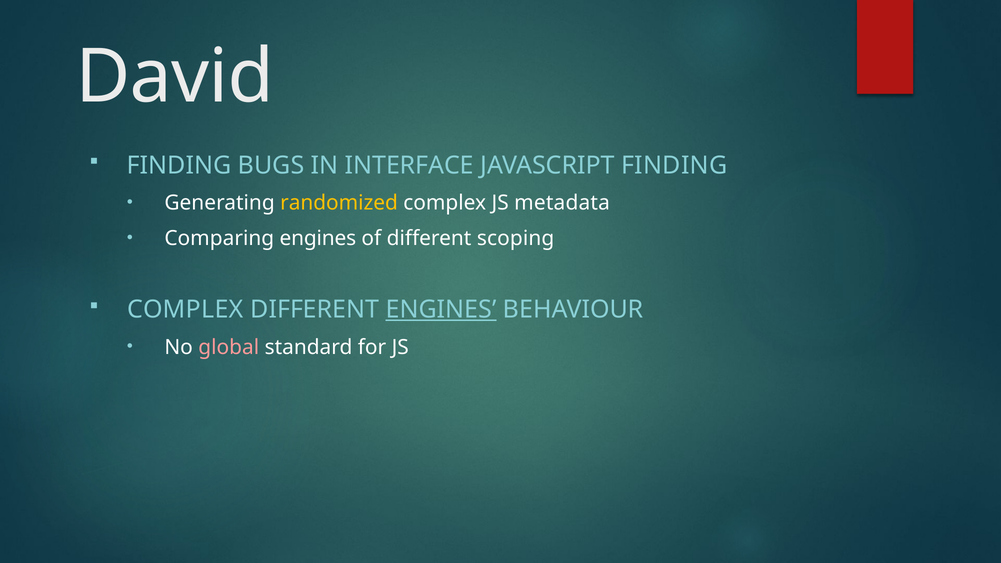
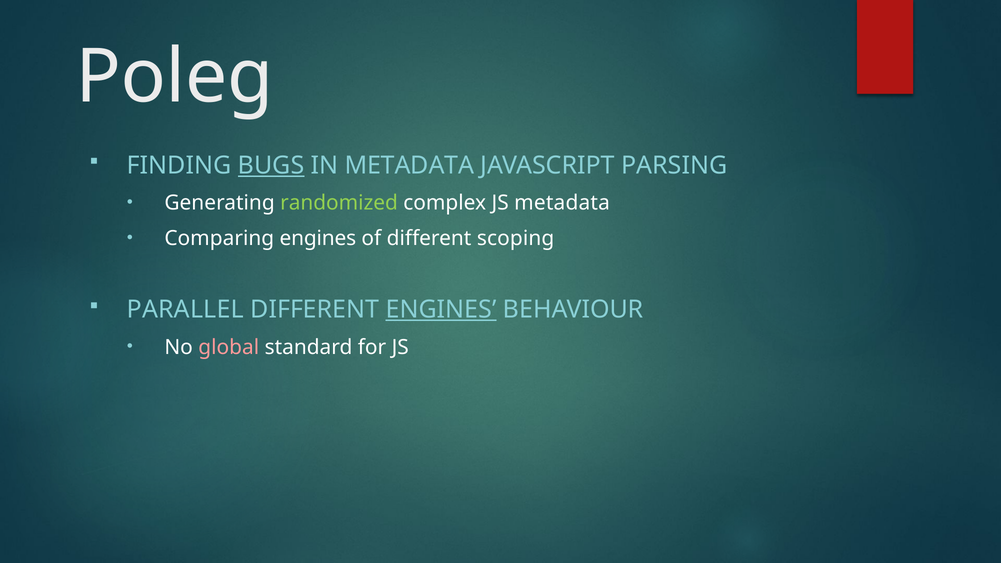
David: David -> Poleg
BUGS underline: none -> present
IN INTERFACE: INTERFACE -> METADATA
JAVASCRIPT FINDING: FINDING -> PARSING
randomized colour: yellow -> light green
COMPLEX at (185, 310): COMPLEX -> PARALLEL
